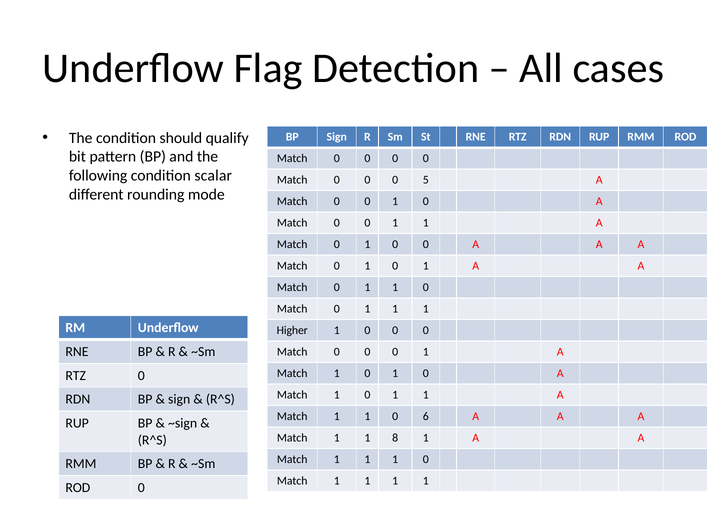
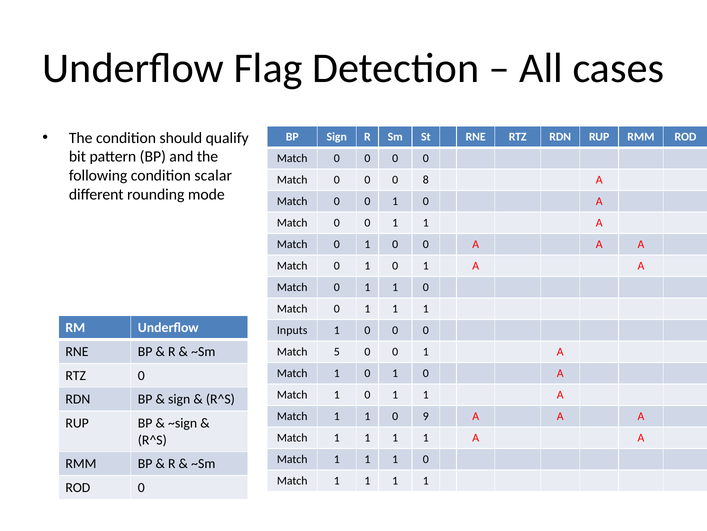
5: 5 -> 8
Higher: Higher -> Inputs
0 at (337, 351): 0 -> 5
6: 6 -> 9
8 at (395, 437): 8 -> 1
